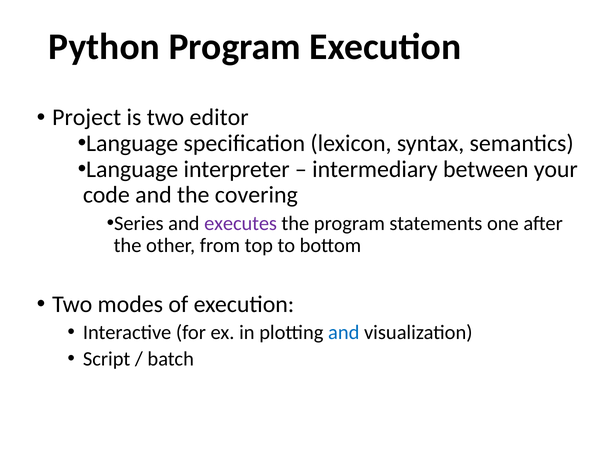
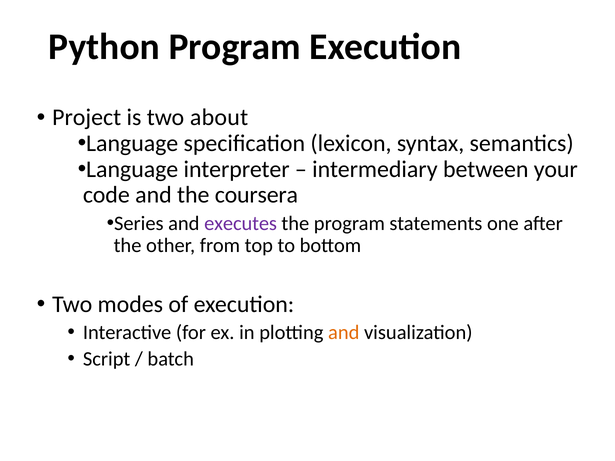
editor: editor -> about
covering: covering -> coursera
and at (344, 333) colour: blue -> orange
